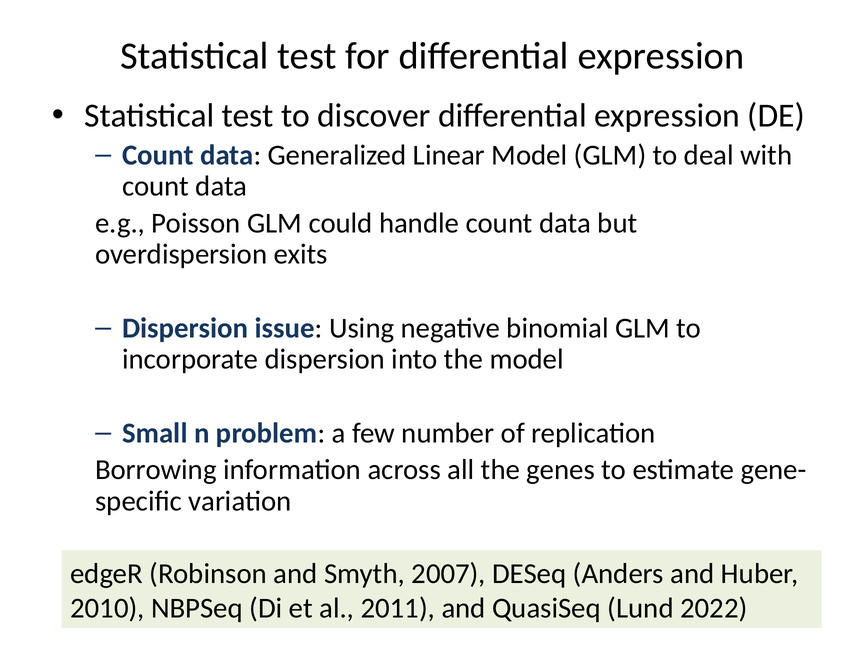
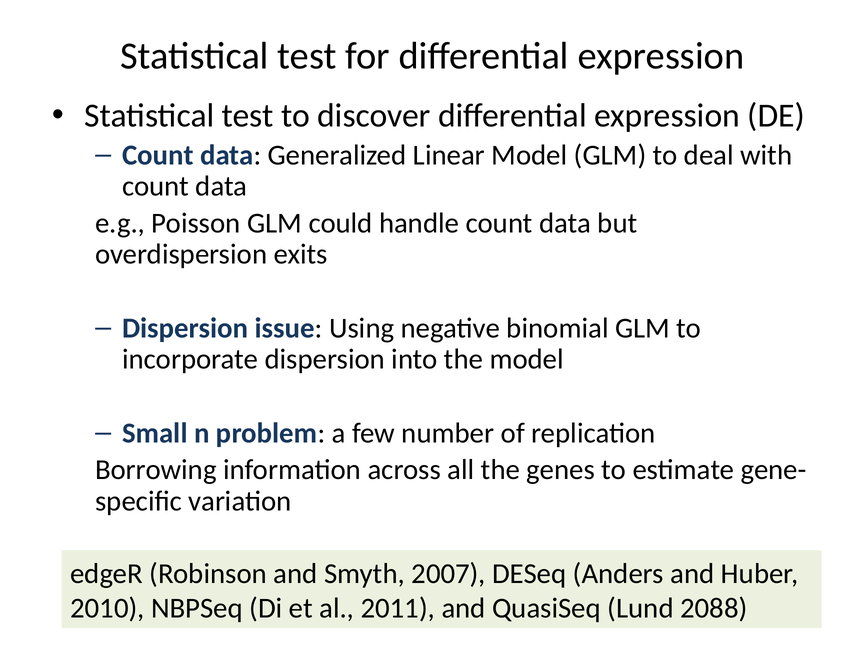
2022: 2022 -> 2088
